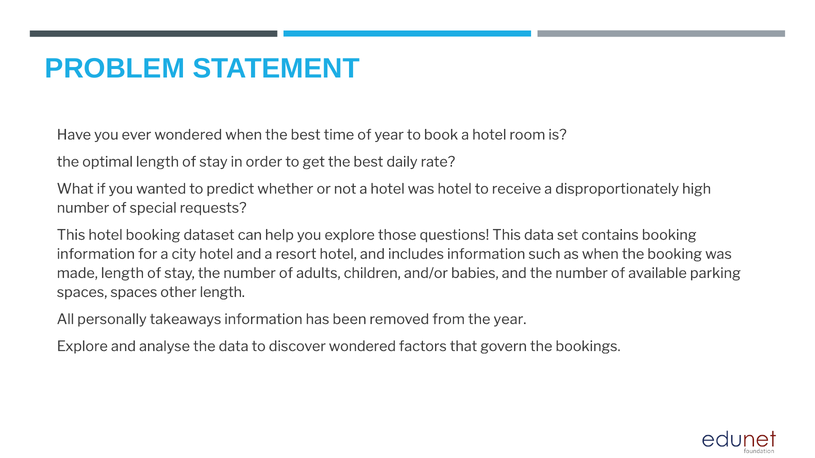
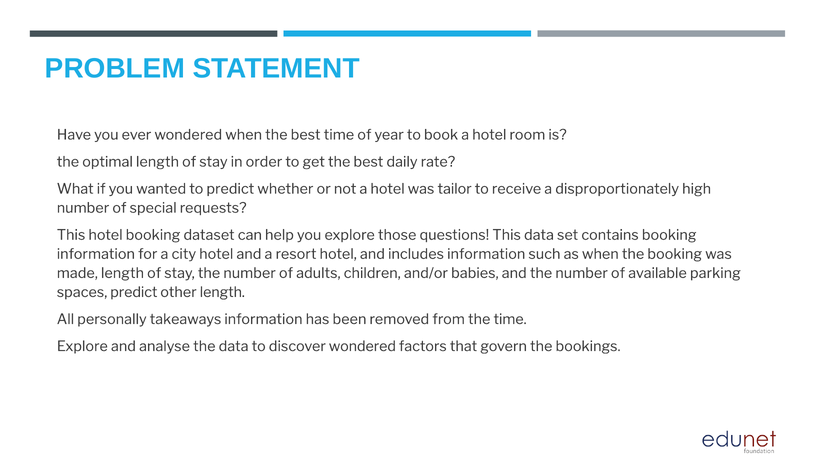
was hotel: hotel -> tailor
spaces spaces: spaces -> predict
the year: year -> time
